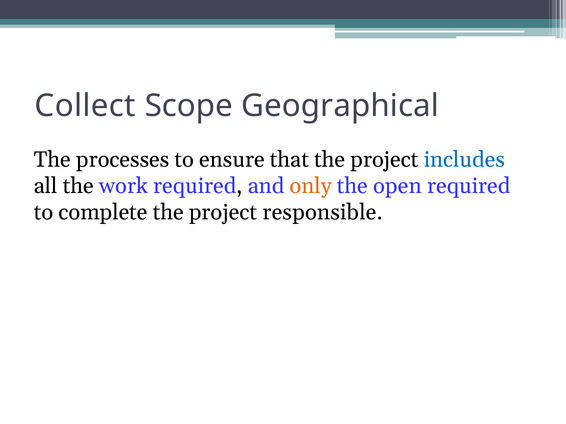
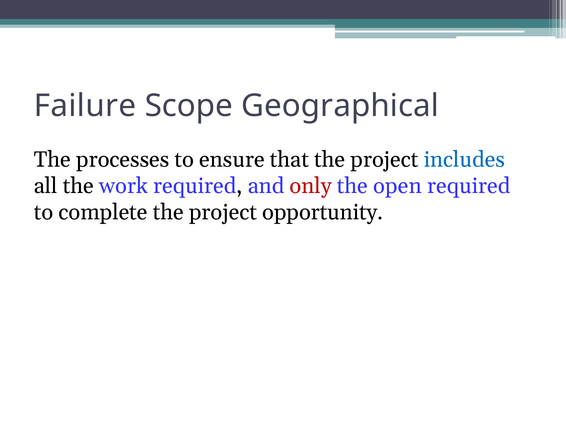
Collect: Collect -> Failure
only colour: orange -> red
responsible: responsible -> opportunity
